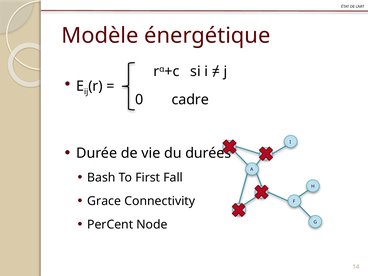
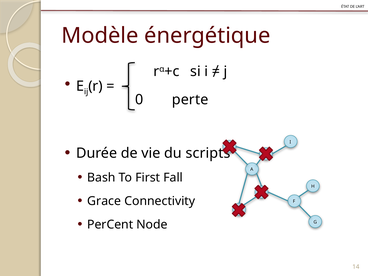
cadre: cadre -> perte
durées: durées -> scripts
